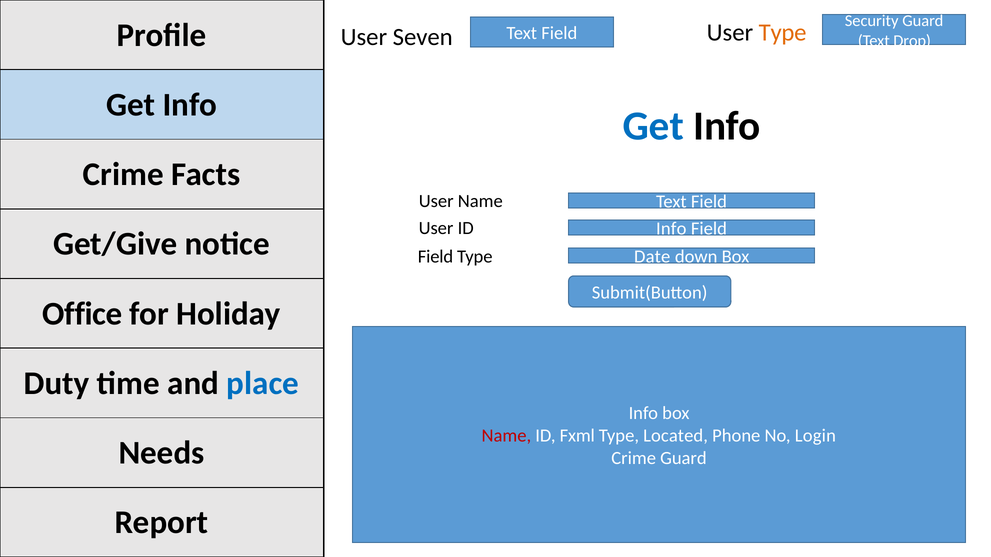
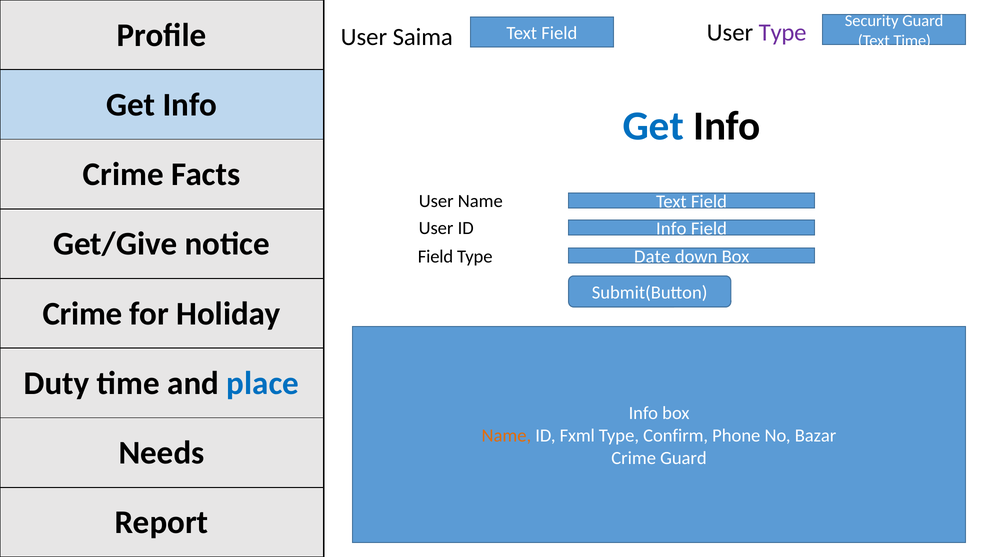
Type at (783, 33) colour: orange -> purple
Seven: Seven -> Saima
Text Drop: Drop -> Time
Office at (82, 314): Office -> Crime
Name at (506, 436) colour: red -> orange
Located: Located -> Confirm
Login: Login -> Bazar
